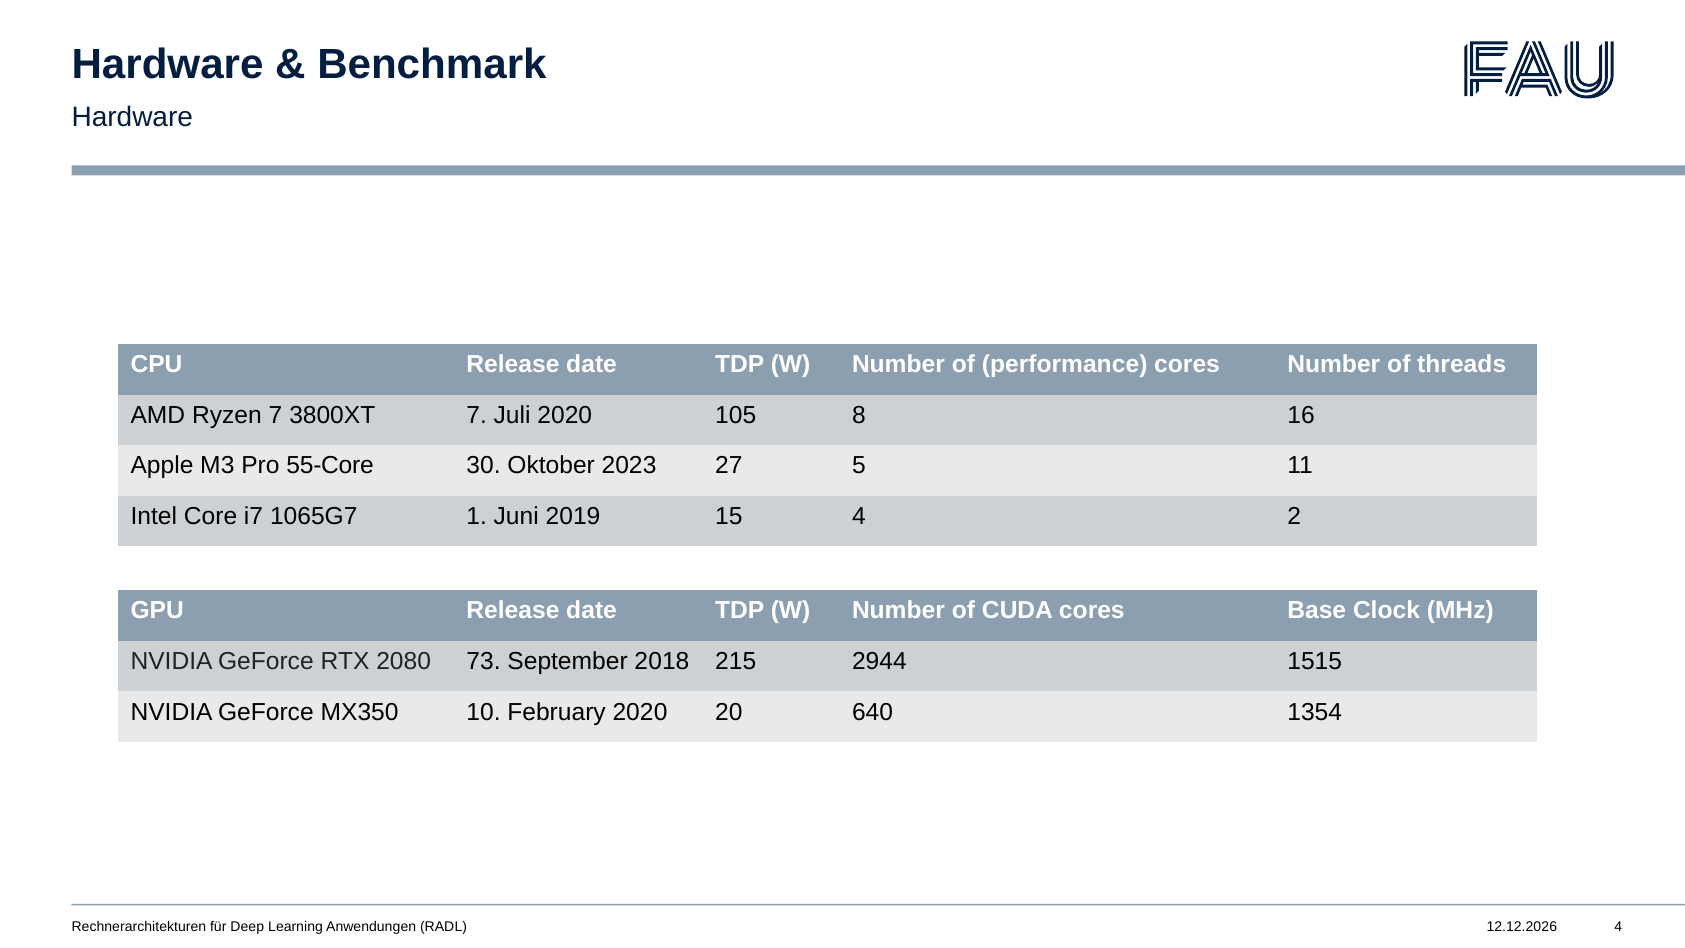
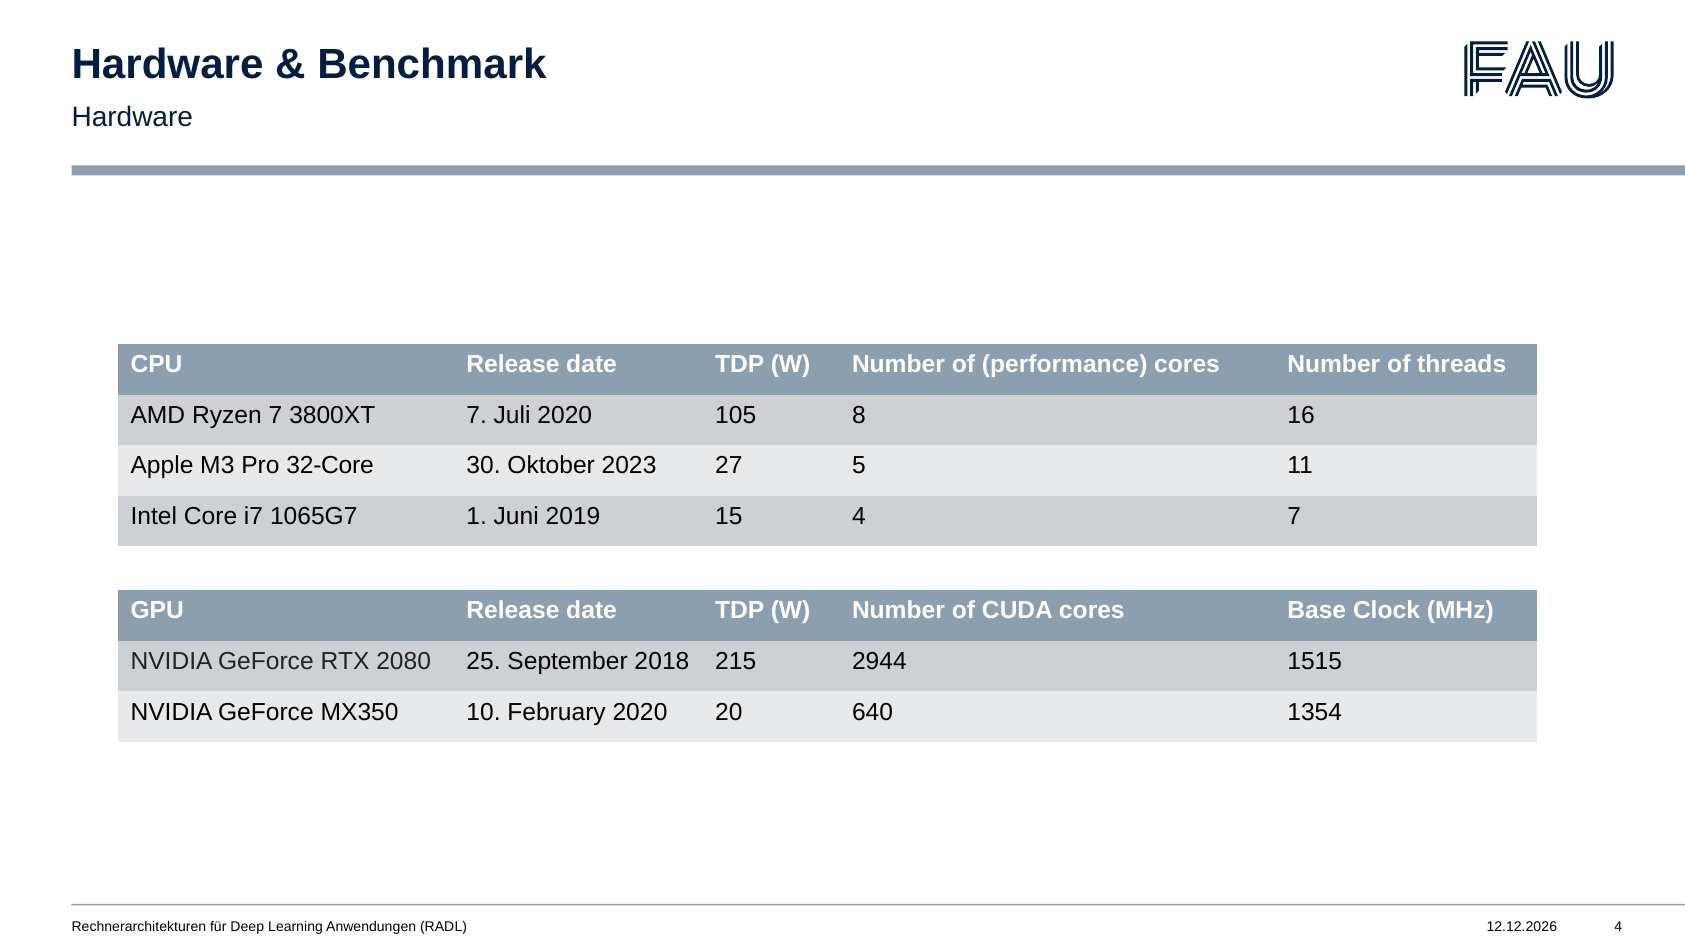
55-Core: 55-Core -> 32-Core
4 2: 2 -> 7
73: 73 -> 25
